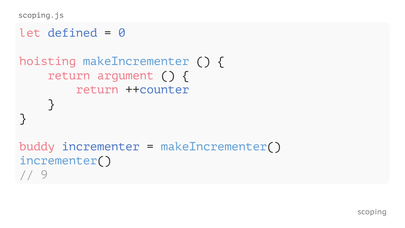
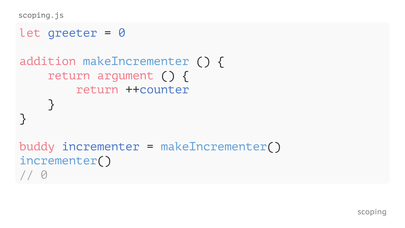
defined: defined -> greeter
hoisting: hoisting -> addition
9 at (44, 175): 9 -> 0
